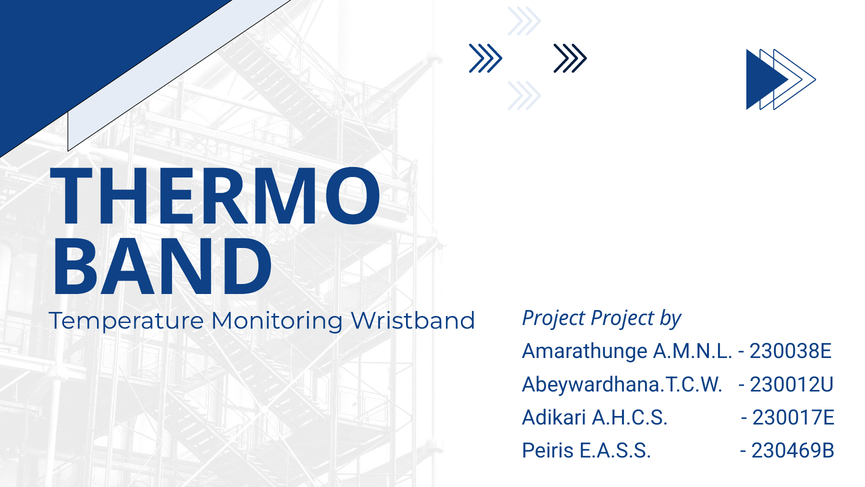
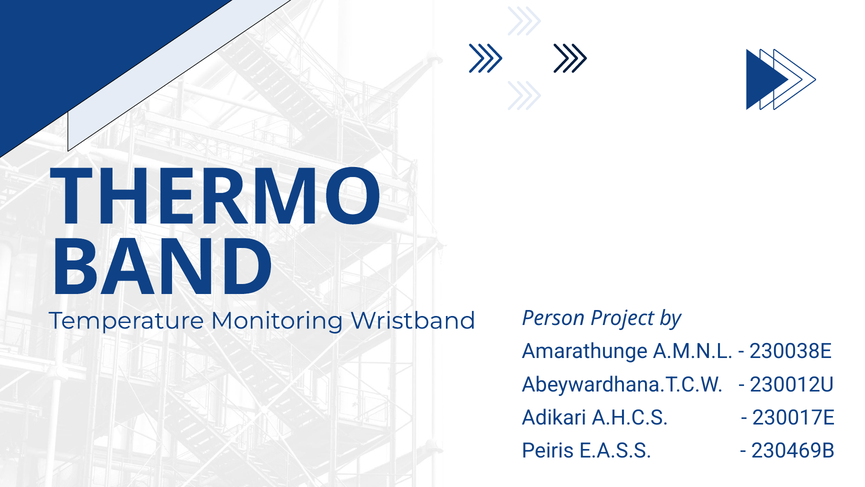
Project at (553, 318): Project -> Person
